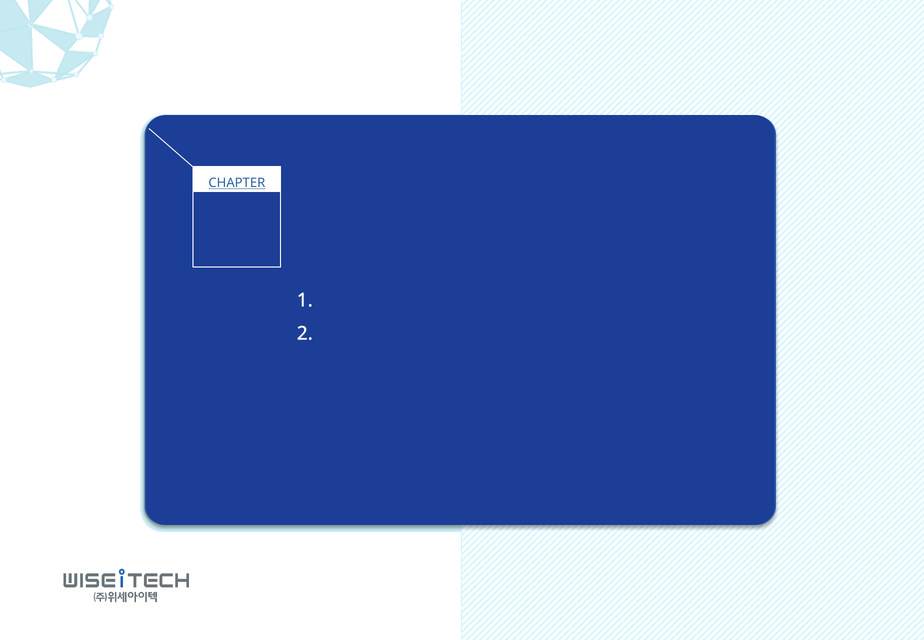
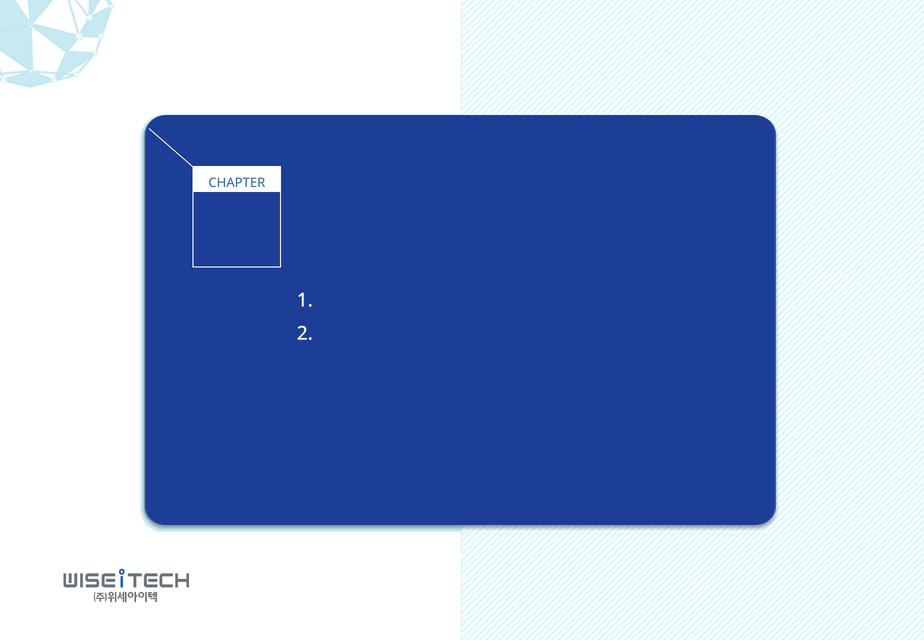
CHAPTER underline: present -> none
